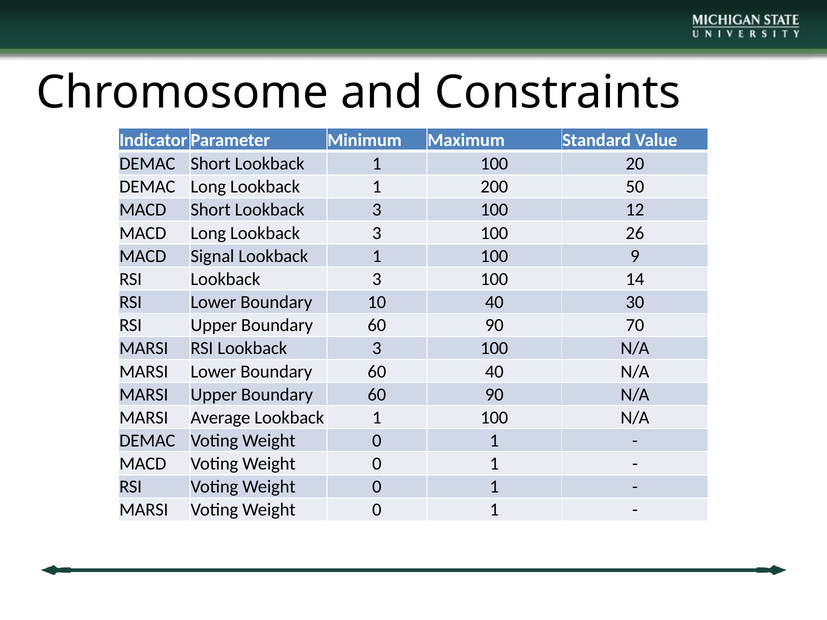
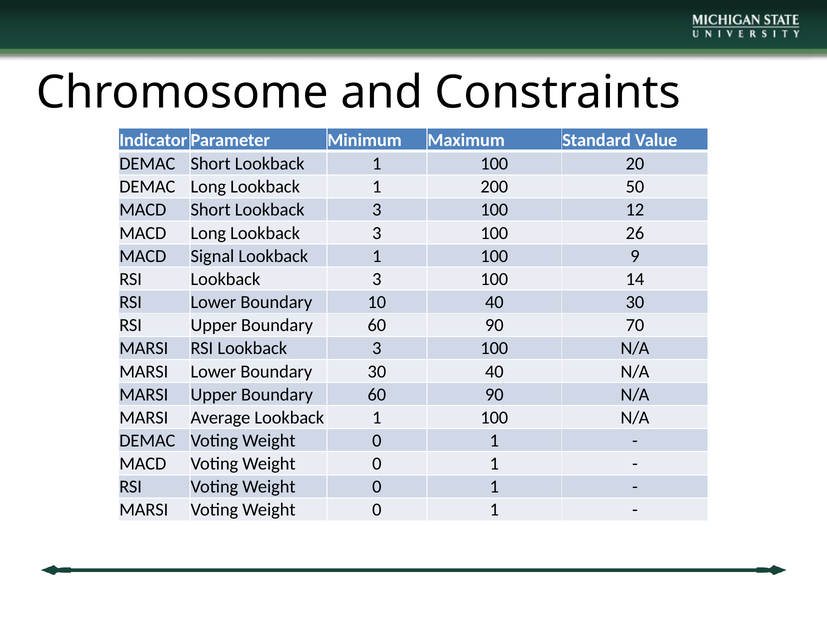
Lower Boundary 60: 60 -> 30
